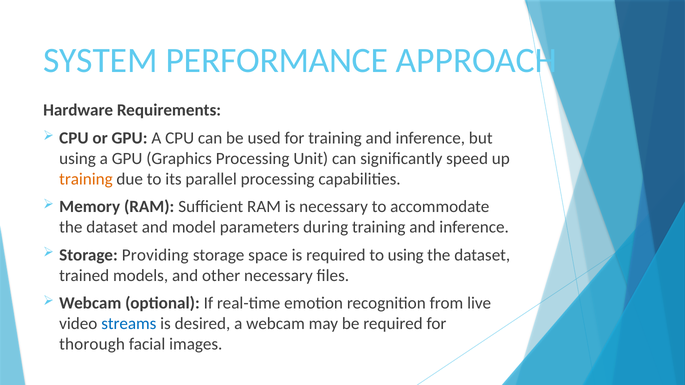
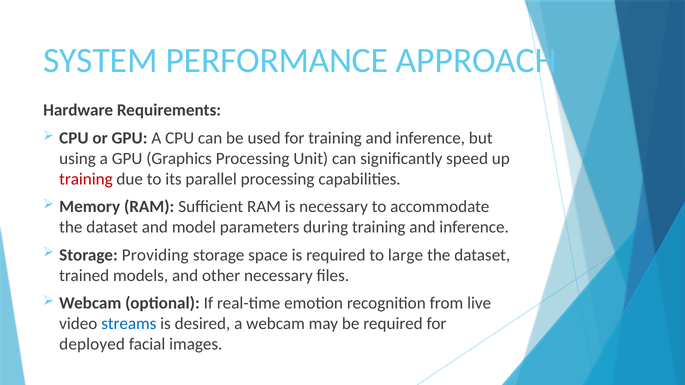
training at (86, 179) colour: orange -> red
to using: using -> large
thorough: thorough -> deployed
